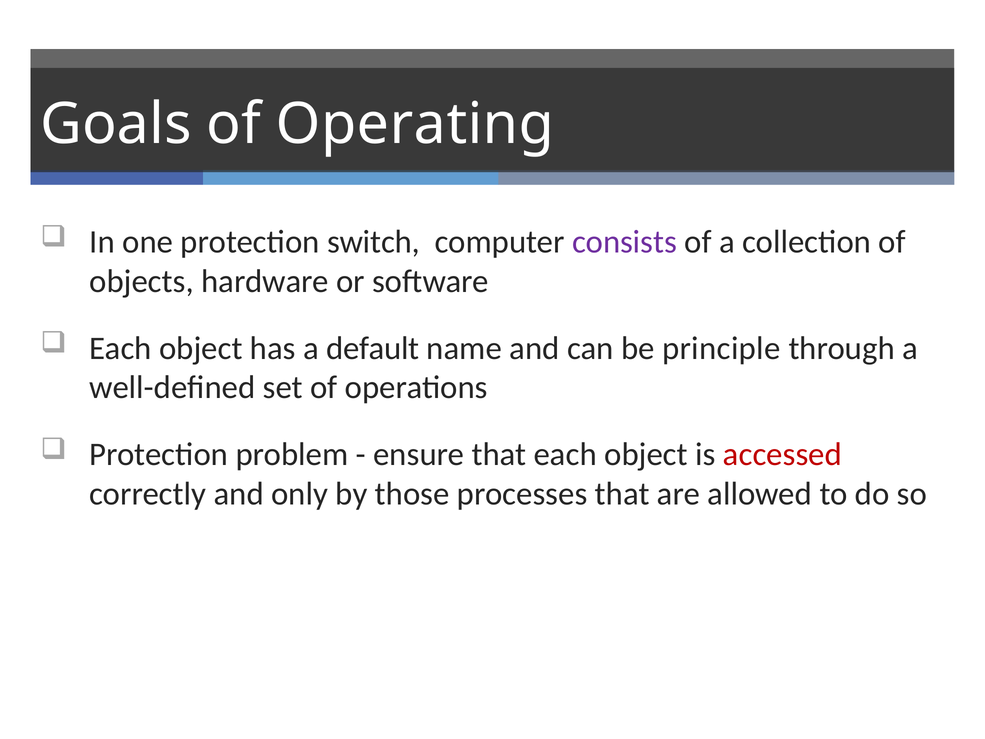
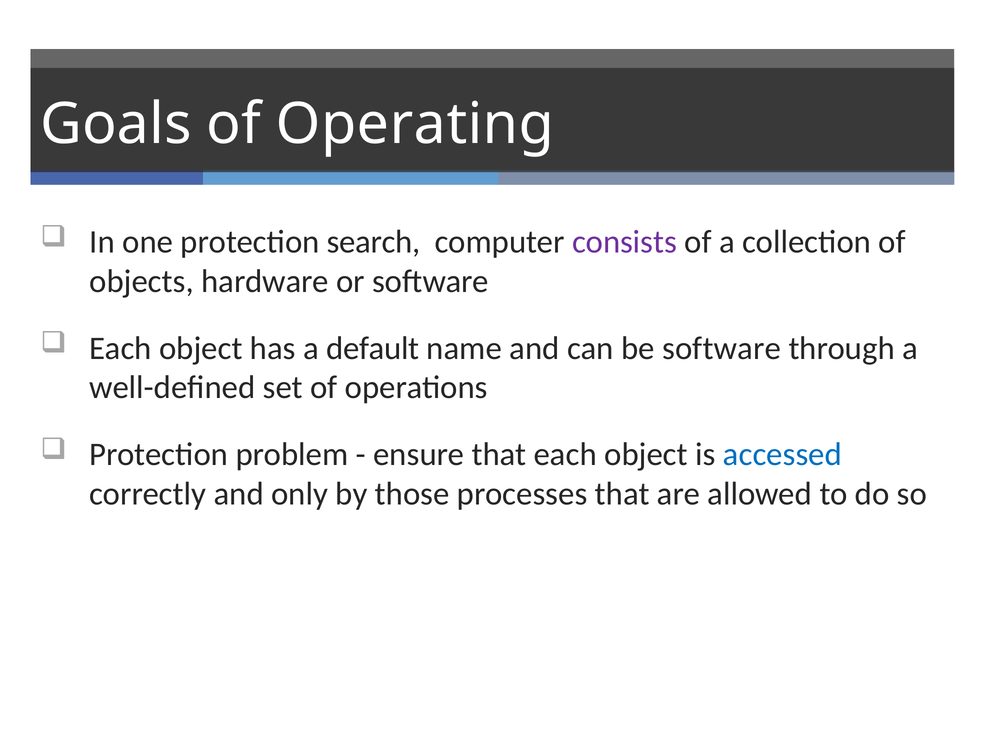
switch: switch -> search
be principle: principle -> software
accessed colour: red -> blue
